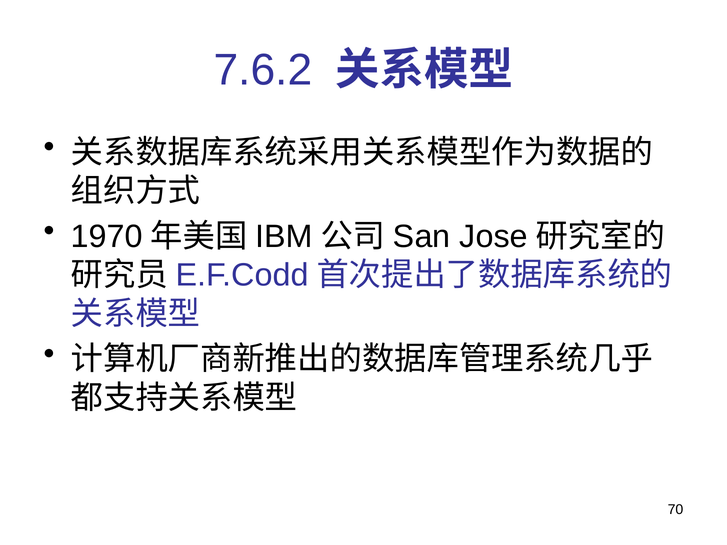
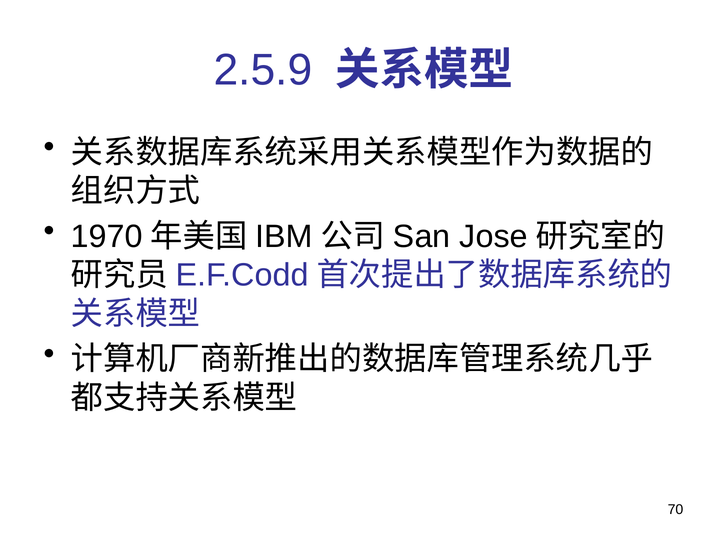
7.6.2: 7.6.2 -> 2.5.9
